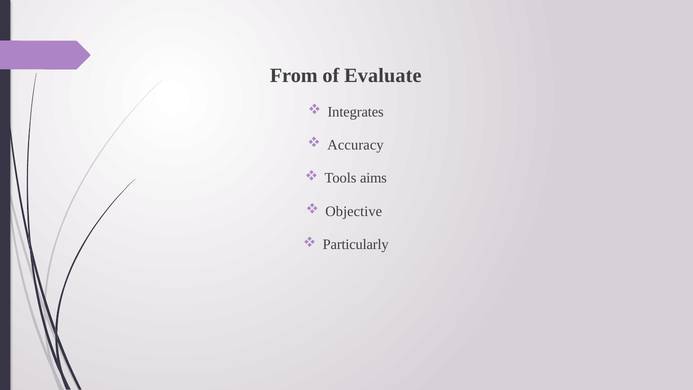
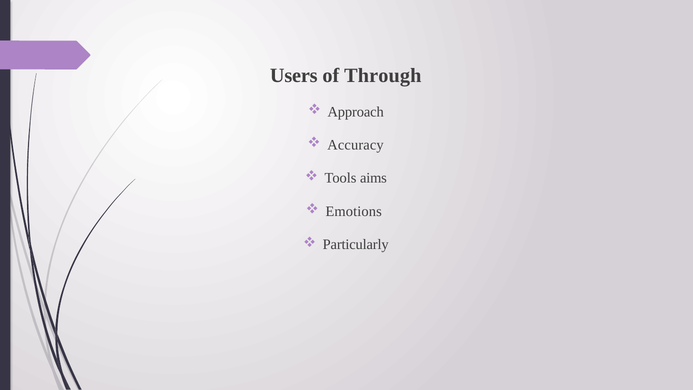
From: From -> Users
Evaluate: Evaluate -> Through
Integrates: Integrates -> Approach
Objective: Objective -> Emotions
